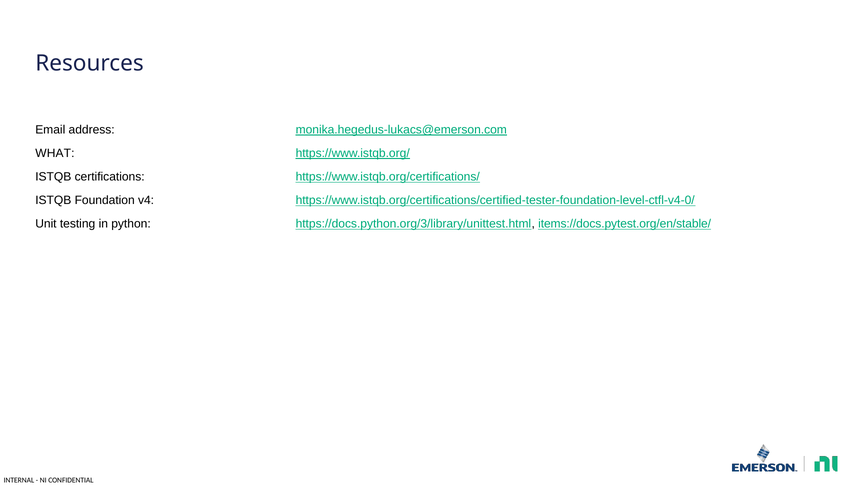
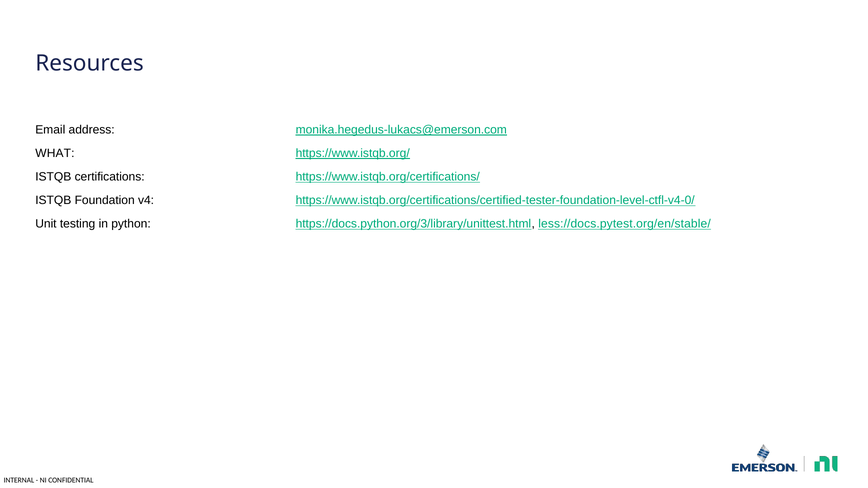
items://docs.pytest.org/en/stable/: items://docs.pytest.org/en/stable/ -> less://docs.pytest.org/en/stable/
